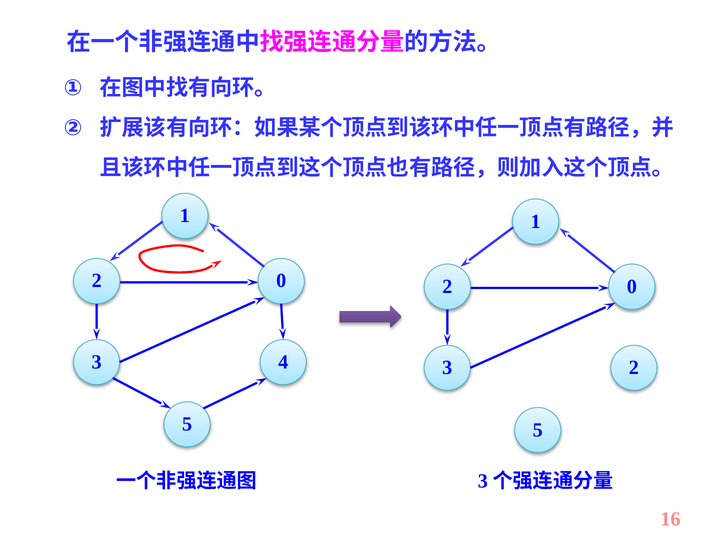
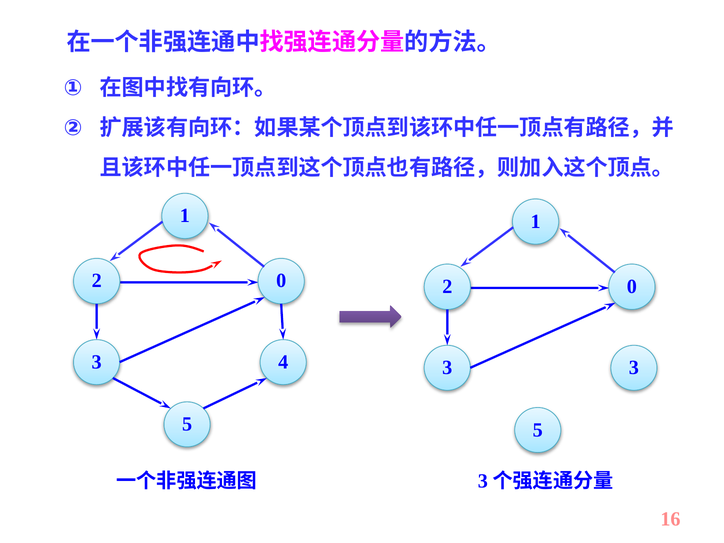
3 2: 2 -> 3
